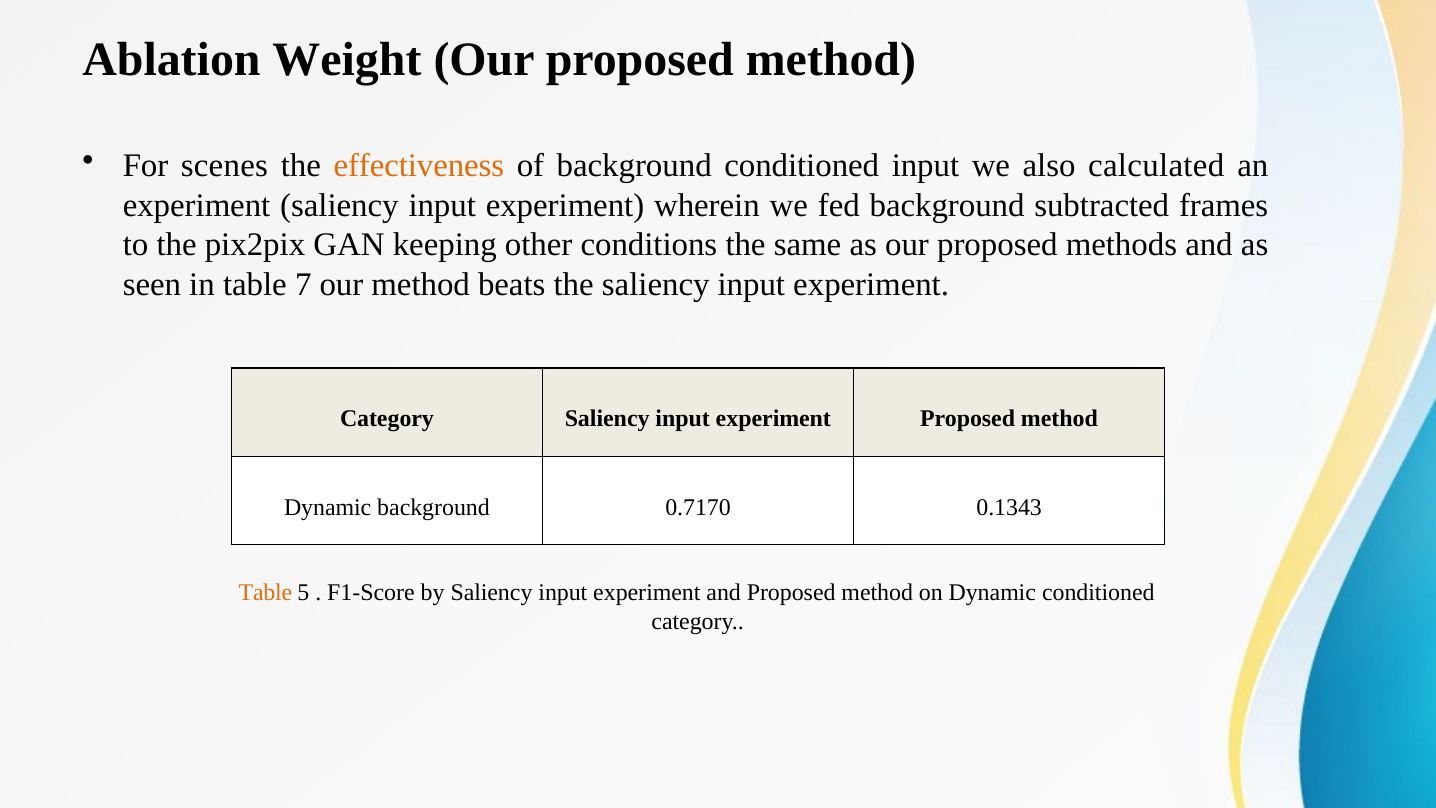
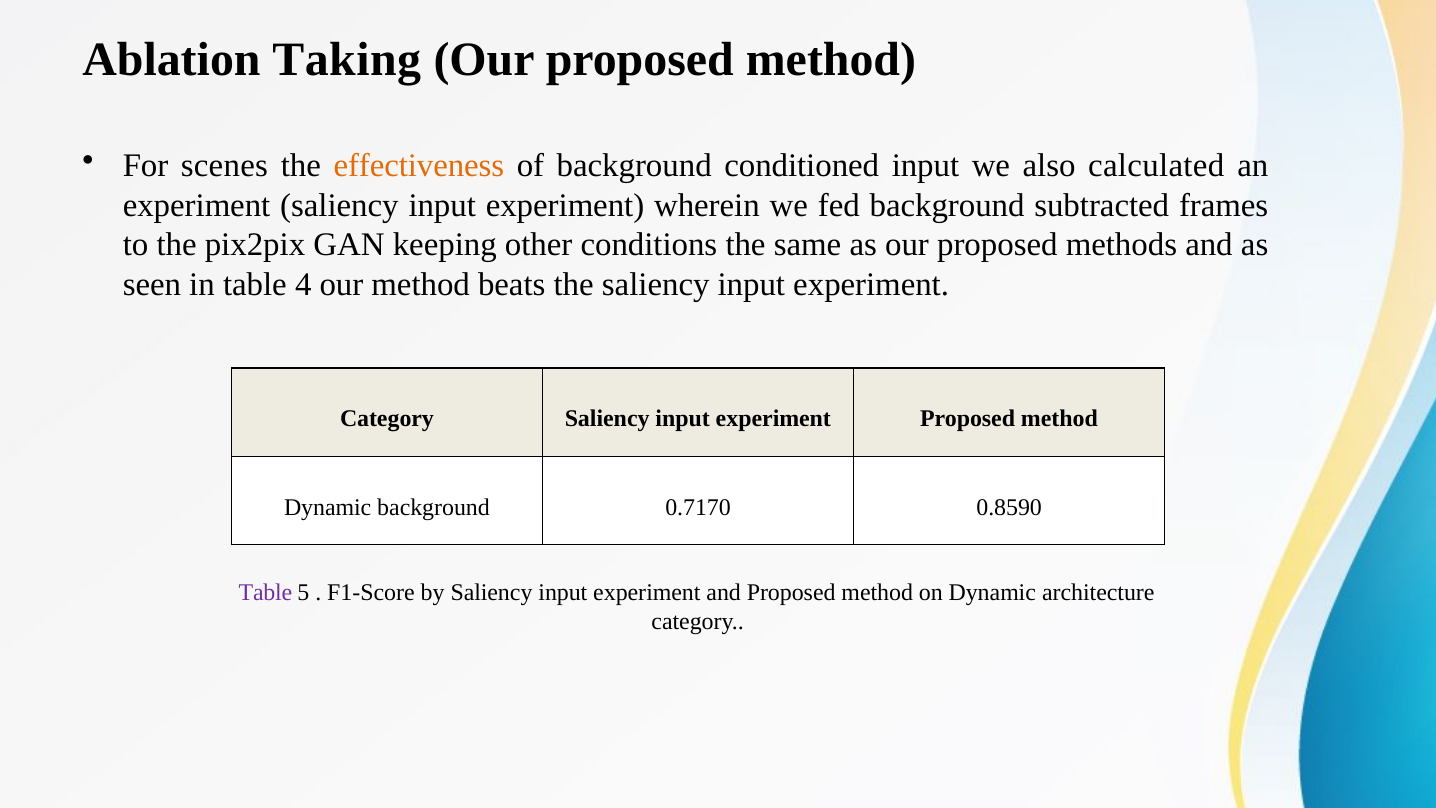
Weight: Weight -> Taking
7: 7 -> 4
0.1343: 0.1343 -> 0.8590
Table at (265, 592) colour: orange -> purple
Dynamic conditioned: conditioned -> architecture
